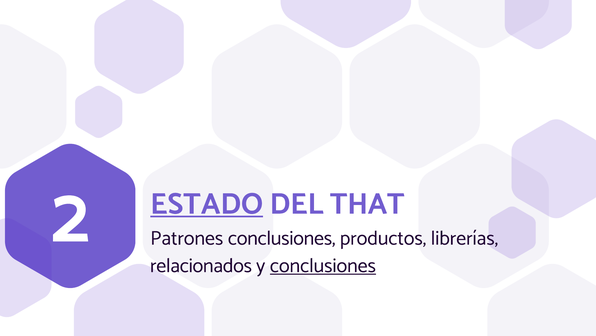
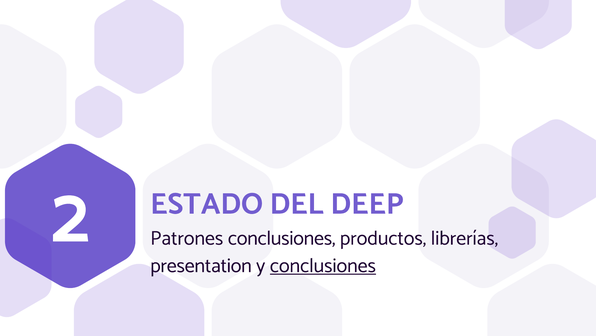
ESTADO underline: present -> none
THAT: THAT -> DEEP
relacionados: relacionados -> presentation
